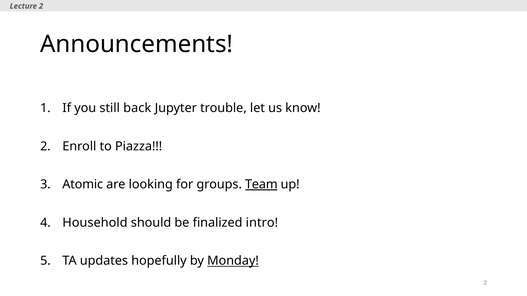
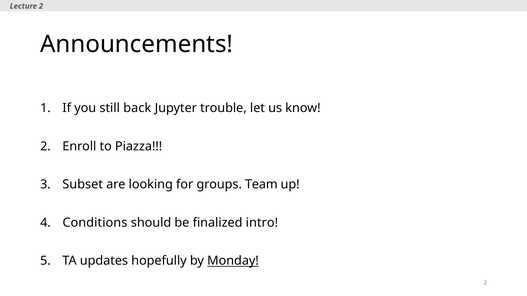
Atomic: Atomic -> Subset
Team underline: present -> none
Household: Household -> Conditions
